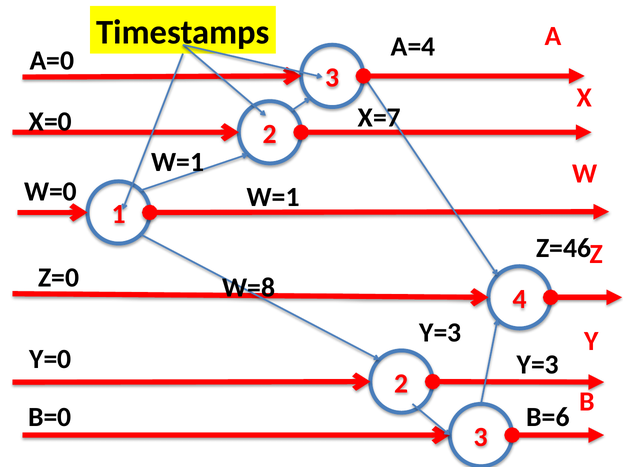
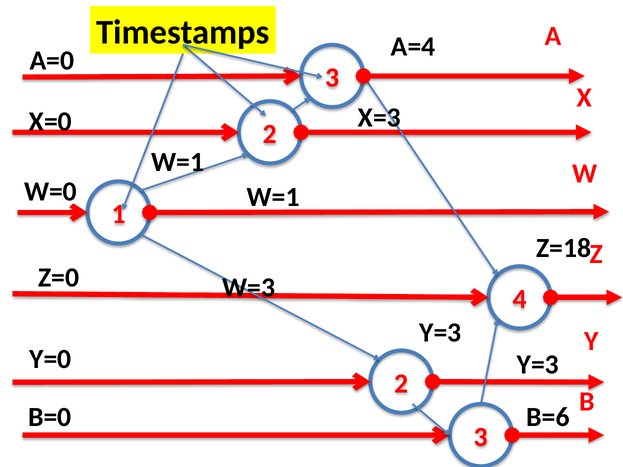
X=7: X=7 -> X=3
Z=46: Z=46 -> Z=18
W=8: W=8 -> W=3
